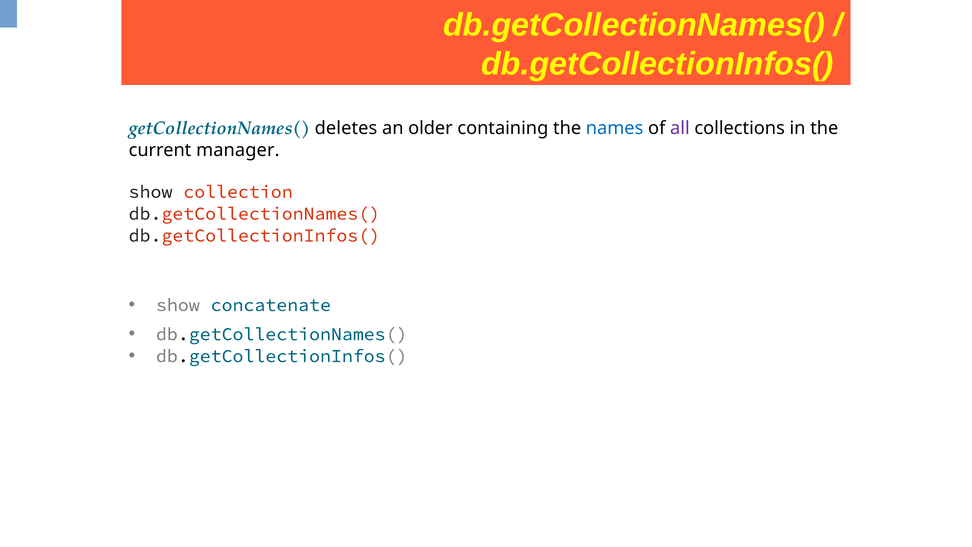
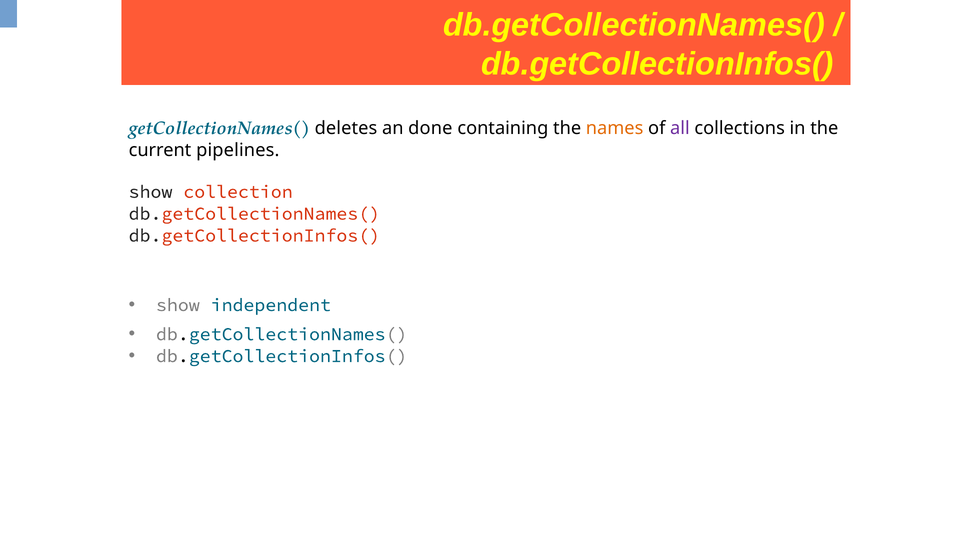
older: older -> done
names colour: blue -> orange
manager: manager -> pipelines
concatenate: concatenate -> independent
